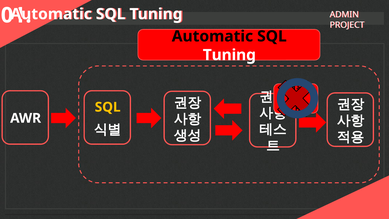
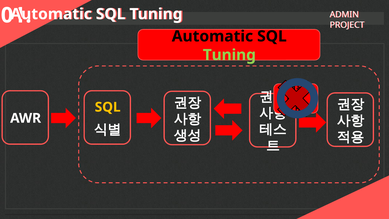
Tuning at (229, 55) colour: white -> light green
